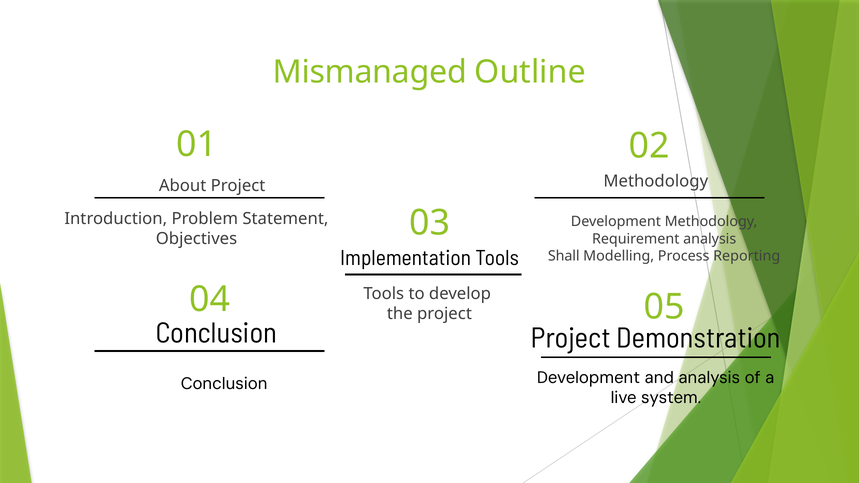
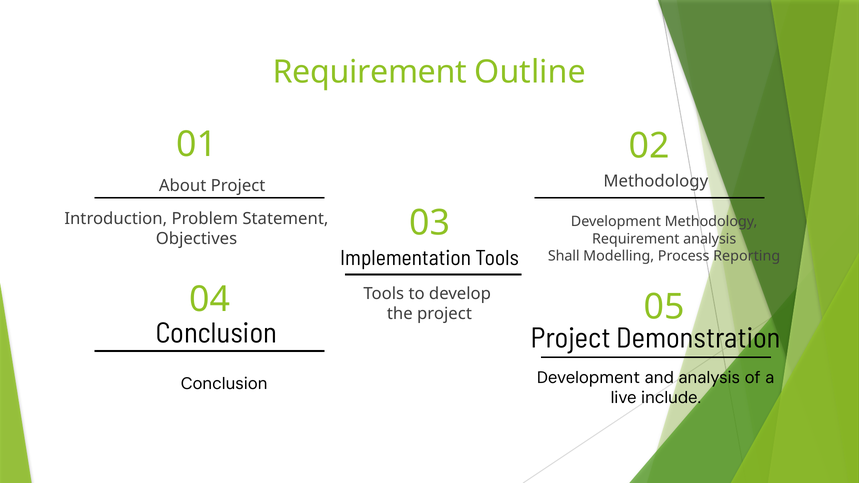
Mismanaged at (370, 72): Mismanaged -> Requirement
system: system -> include
